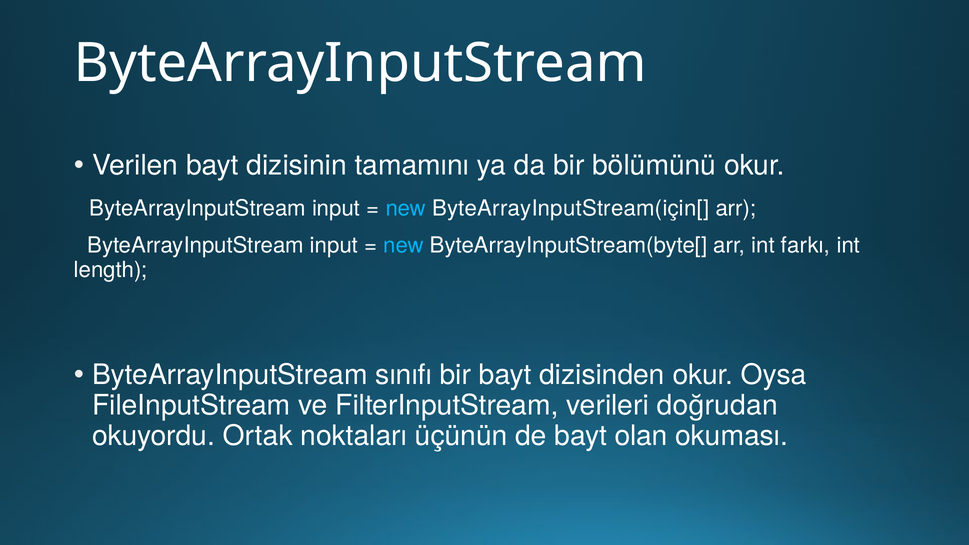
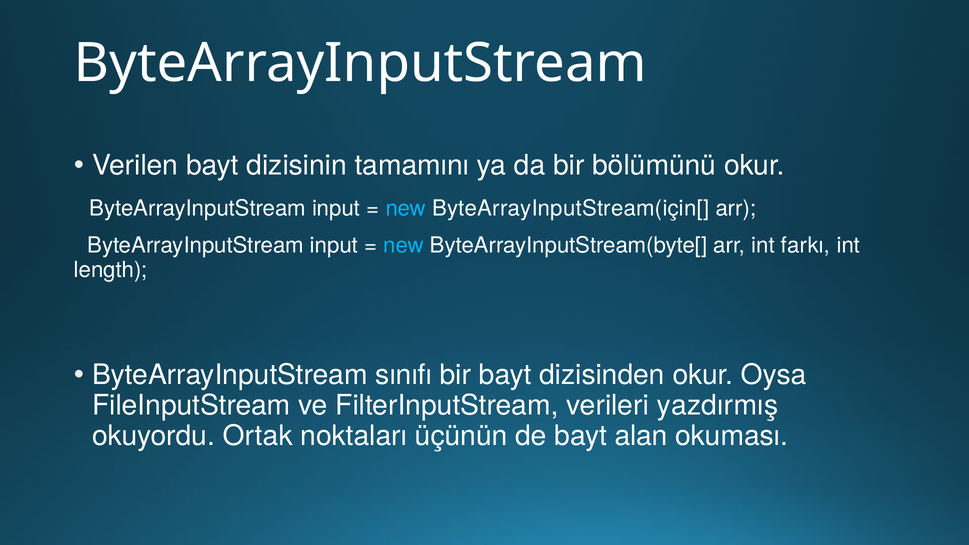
doğrudan: doğrudan -> yazdırmış
olan: olan -> alan
